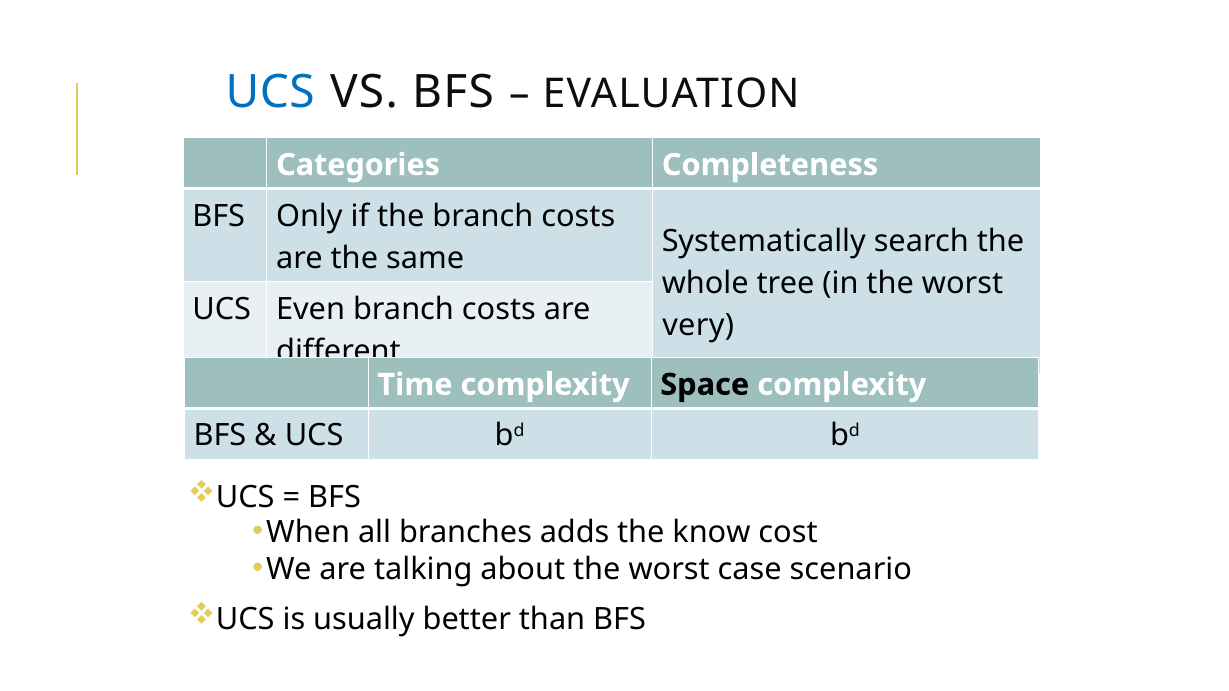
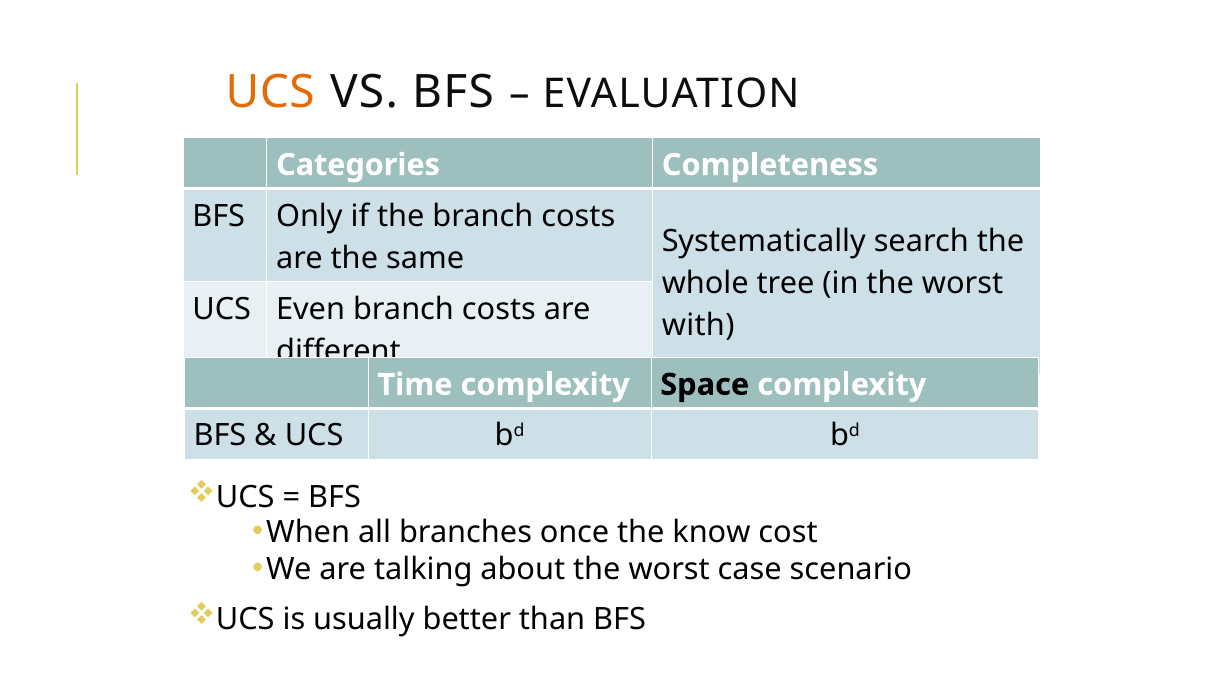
UCS at (270, 92) colour: blue -> orange
very: very -> with
adds: adds -> once
